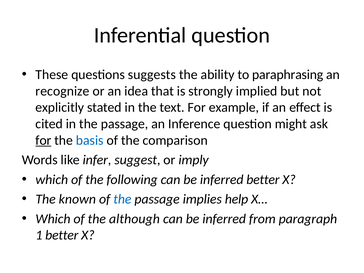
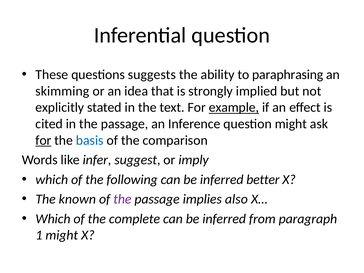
recognize: recognize -> skimming
example underline: none -> present
the at (122, 199) colour: blue -> purple
help: help -> also
although: although -> complete
1 better: better -> might
